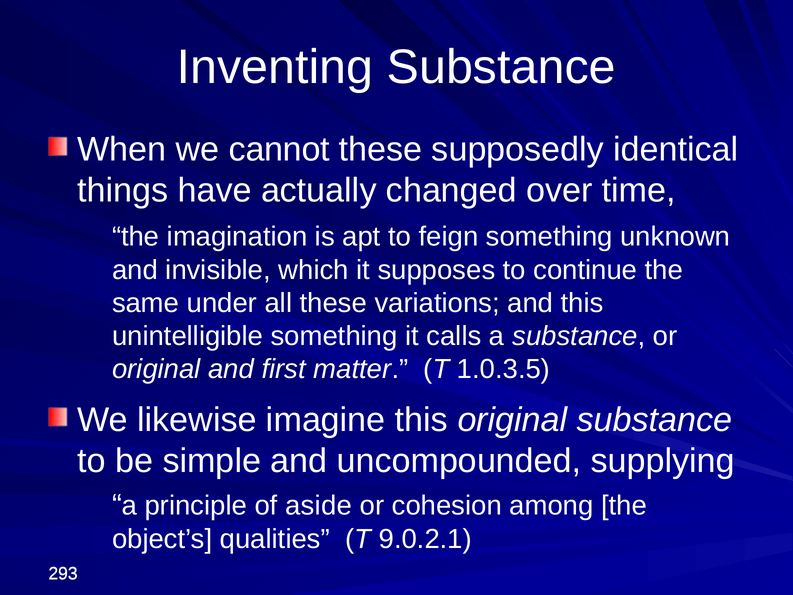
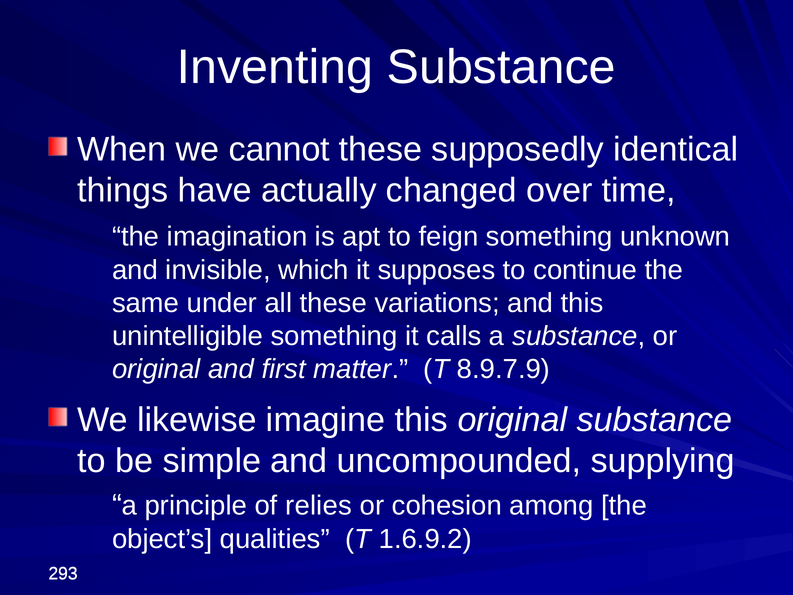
1.0.3.5: 1.0.3.5 -> 8.9.7.9
aside: aside -> relies
9.0.2.1: 9.0.2.1 -> 1.6.9.2
